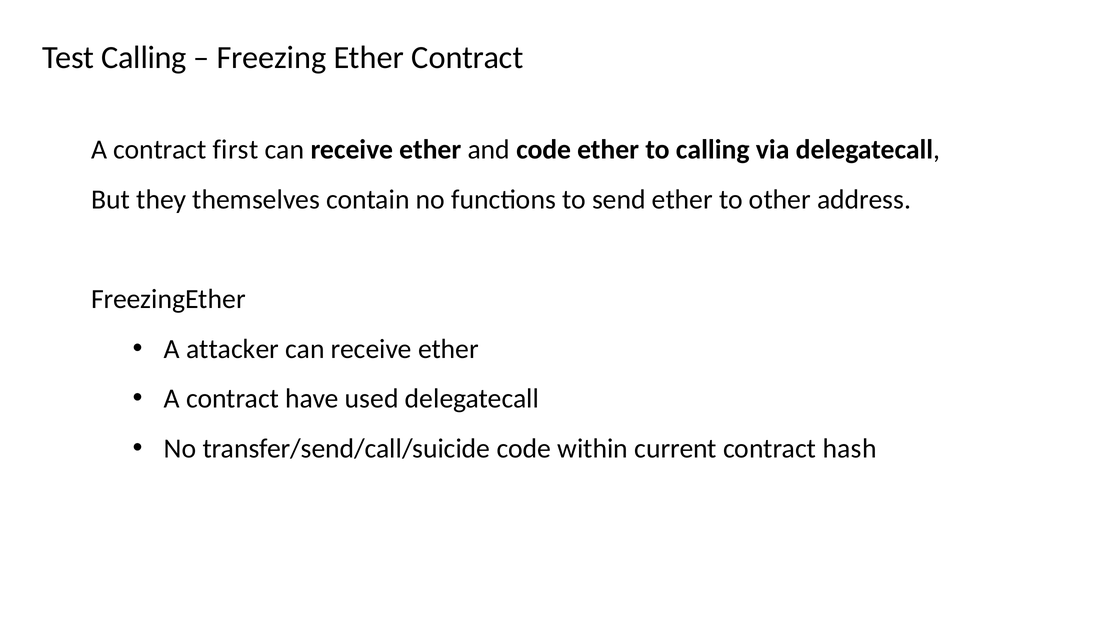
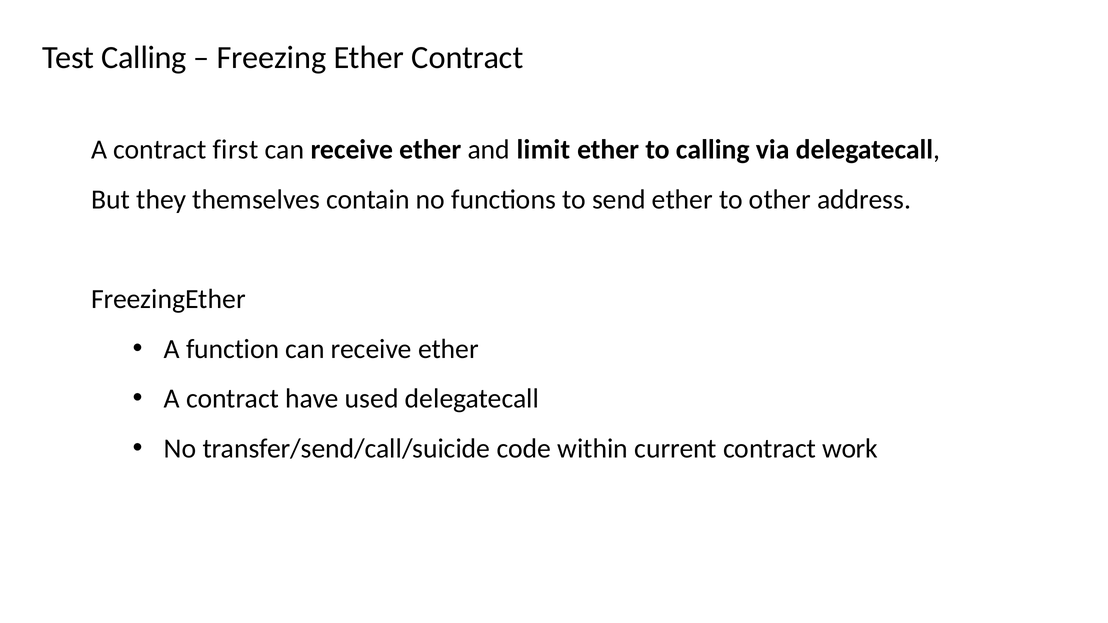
and code: code -> limit
attacker: attacker -> function
hash: hash -> work
